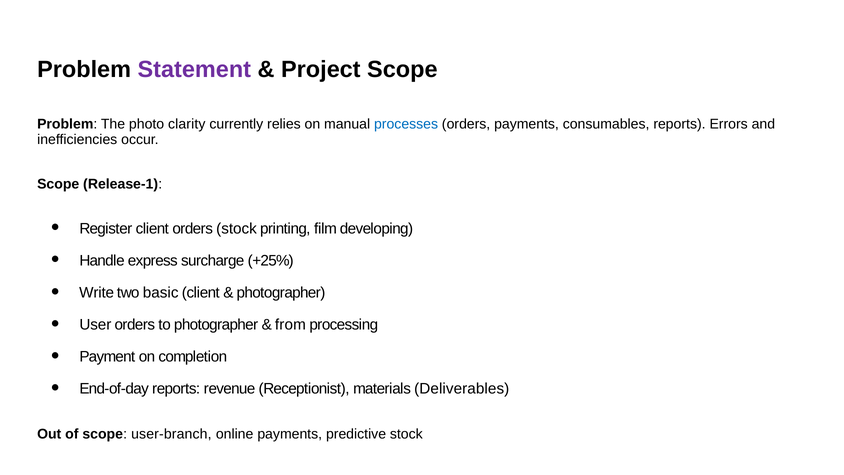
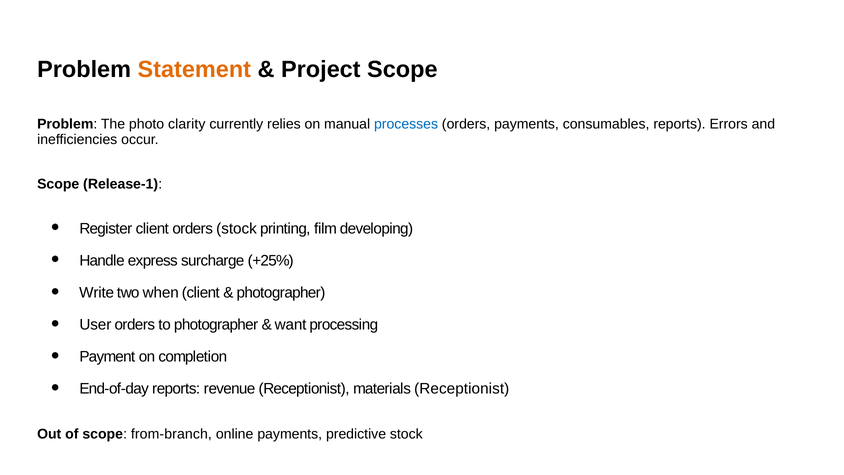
Statement colour: purple -> orange
basic: basic -> when
from: from -> want
materials Deliverables: Deliverables -> Receptionist
user-branch: user-branch -> from-branch
